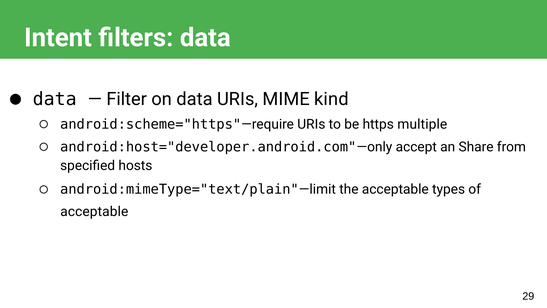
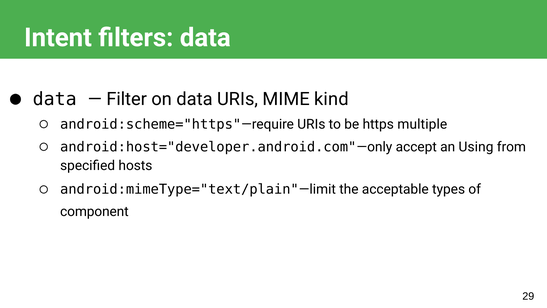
Share: Share -> Using
acceptable at (94, 211): acceptable -> component
